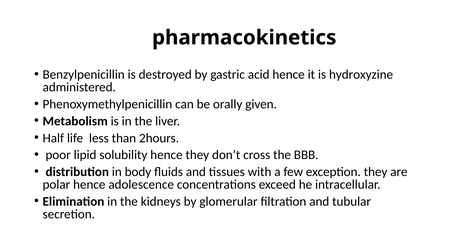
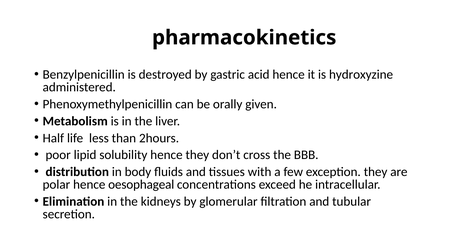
adolescence: adolescence -> oesophageal
